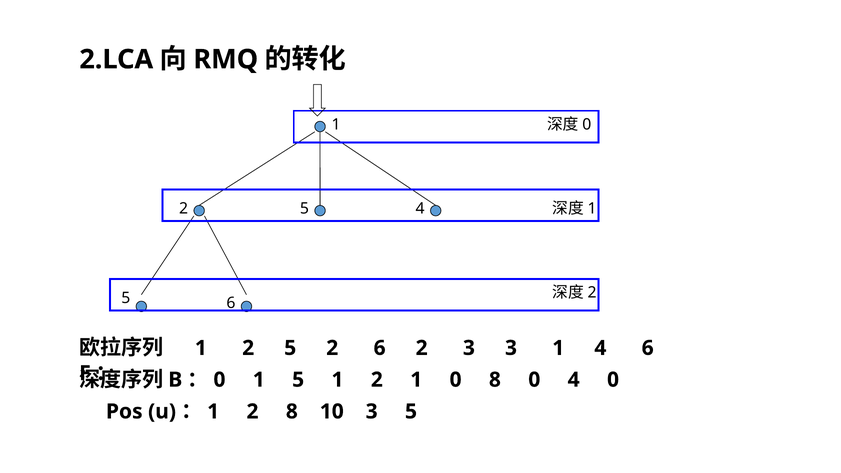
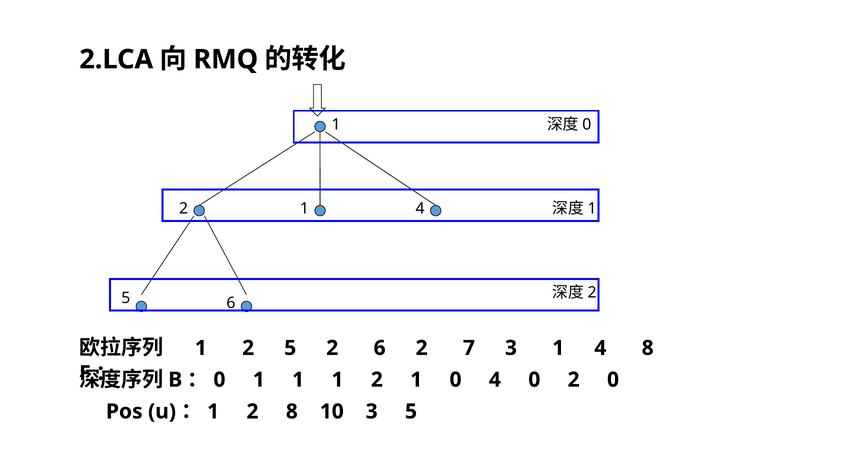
5 at (304, 209): 5 -> 1
2 3: 3 -> 7
4 6: 6 -> 8
0 1 5: 5 -> 1
0 8: 8 -> 4
0 4: 4 -> 2
